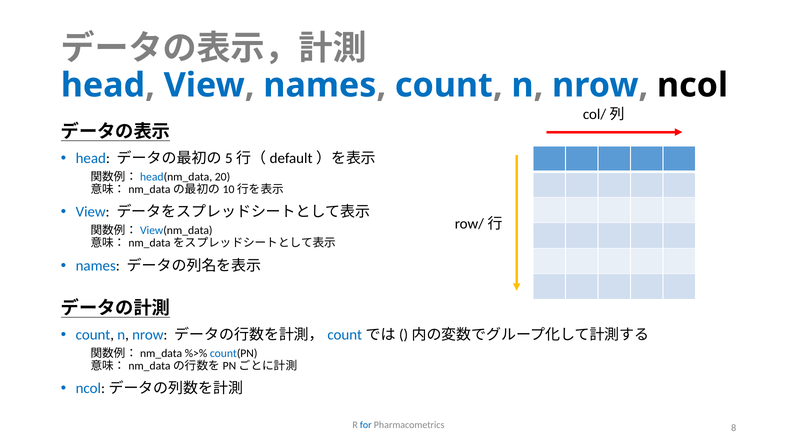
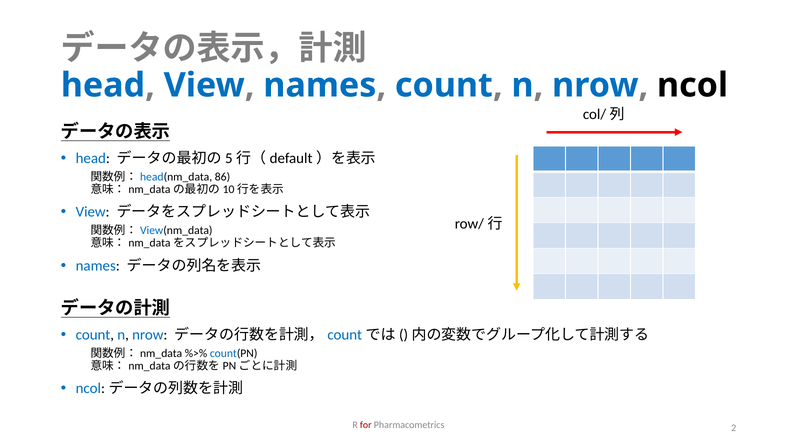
20: 20 -> 86
for colour: blue -> red
8: 8 -> 2
